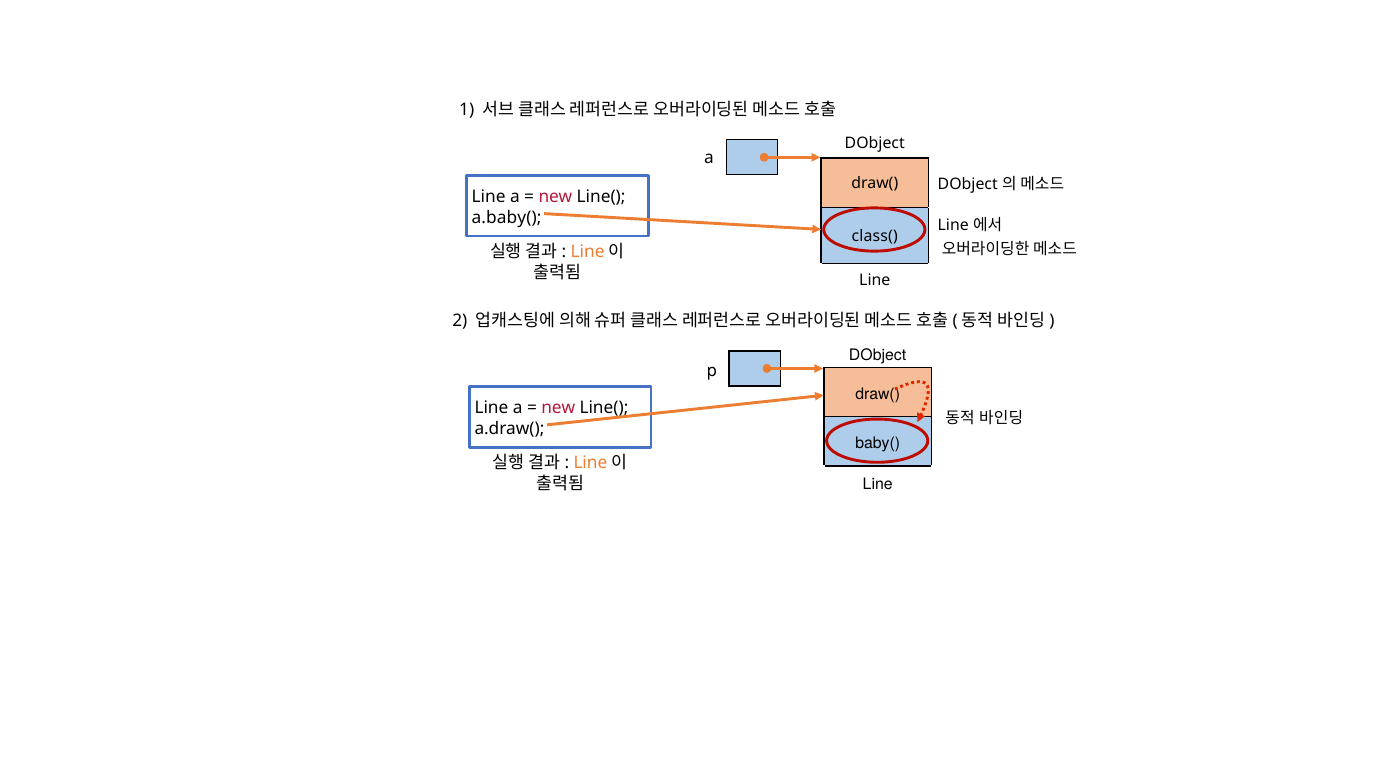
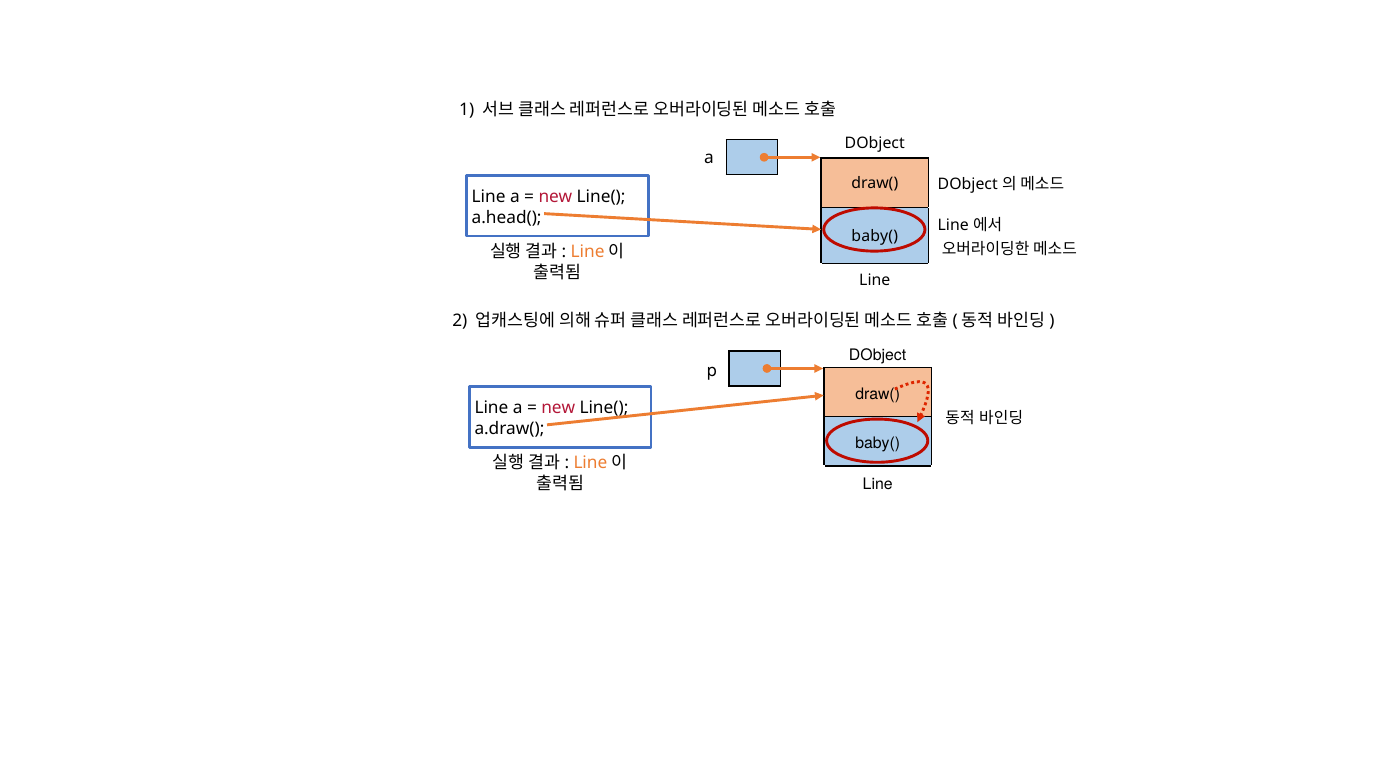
a.baby(: a.baby( -> a.head(
class( at (875, 236): class( -> baby(
